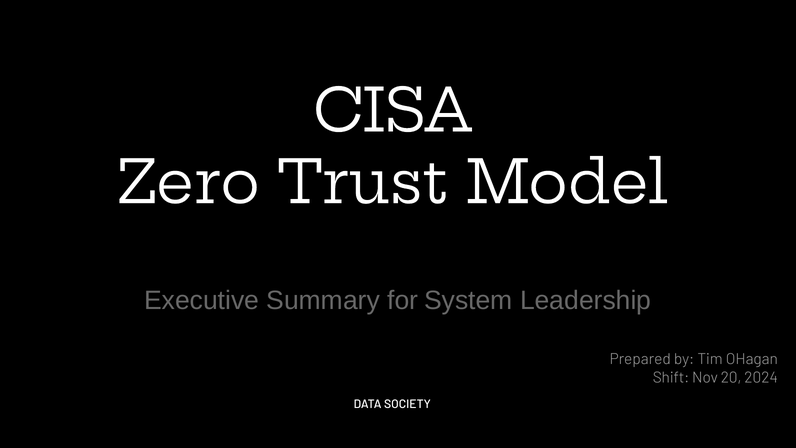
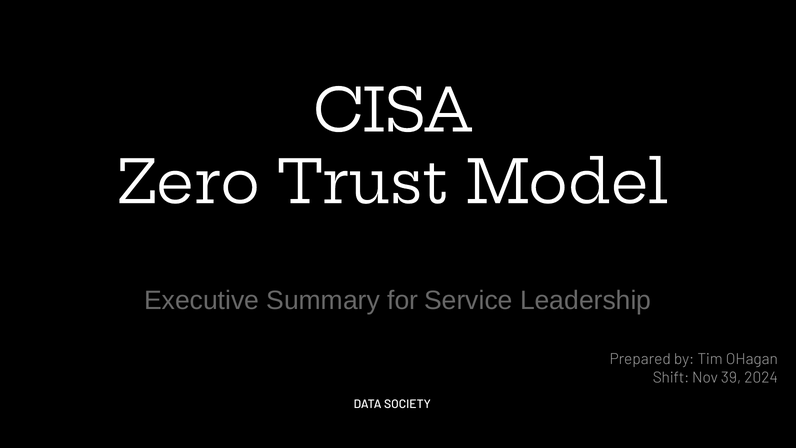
System: System -> Service
20: 20 -> 39
